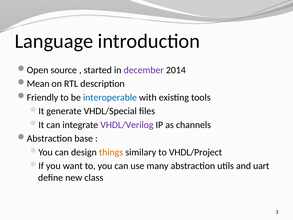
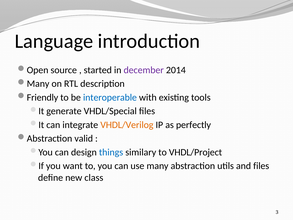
Mean at (38, 84): Mean -> Many
VHDL/Verilog colour: purple -> orange
channels: channels -> perfectly
base: base -> valid
things colour: orange -> blue
and uart: uart -> files
